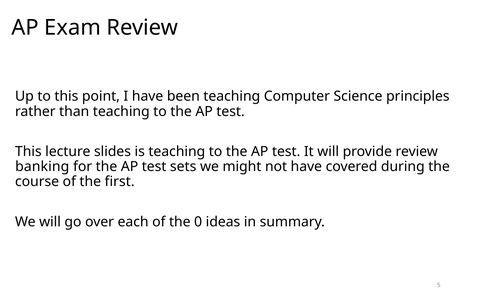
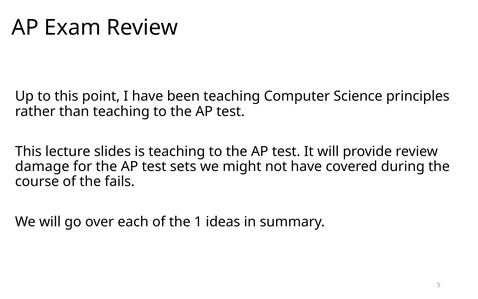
banking: banking -> damage
first: first -> fails
0: 0 -> 1
